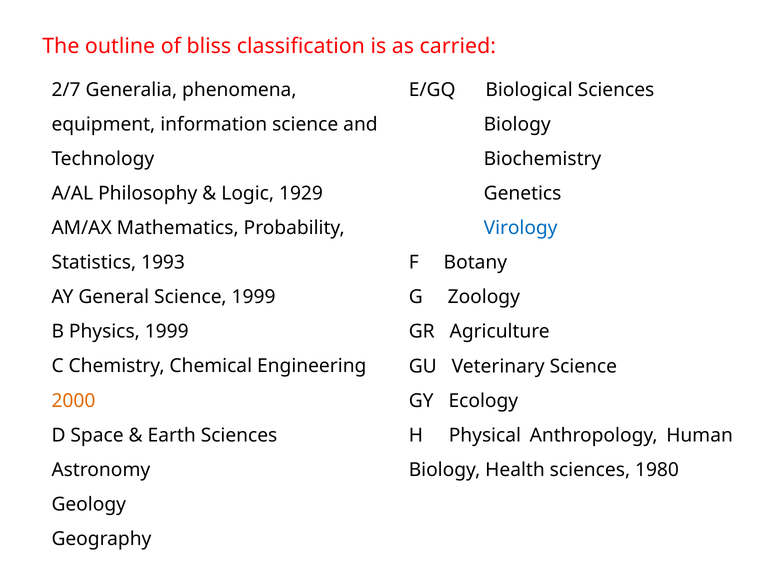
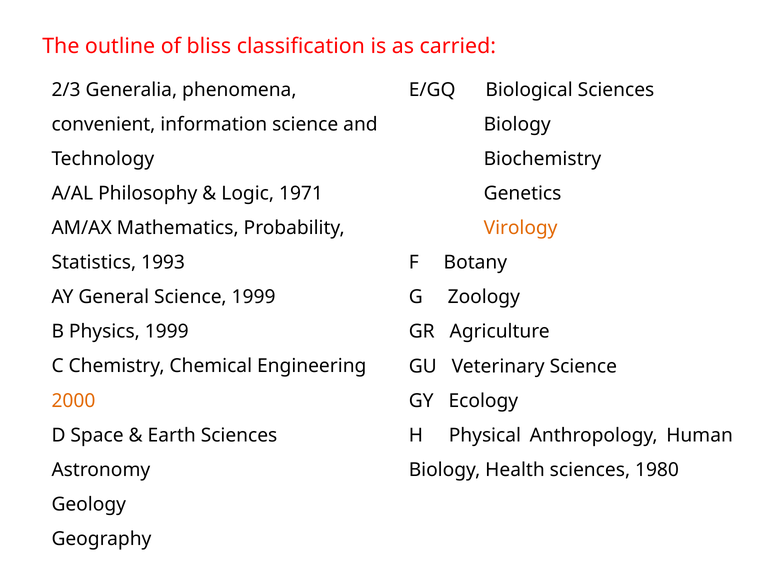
2/7: 2/7 -> 2/3
equipment: equipment -> convenient
1929: 1929 -> 1971
Virology colour: blue -> orange
